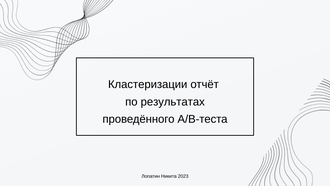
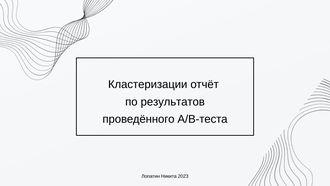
результатах: результатах -> результатов
